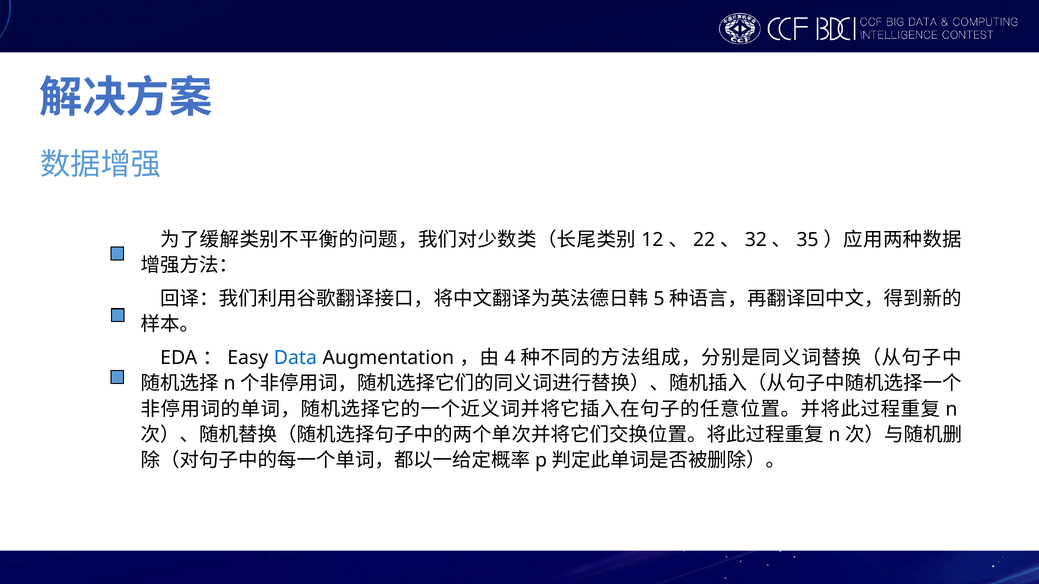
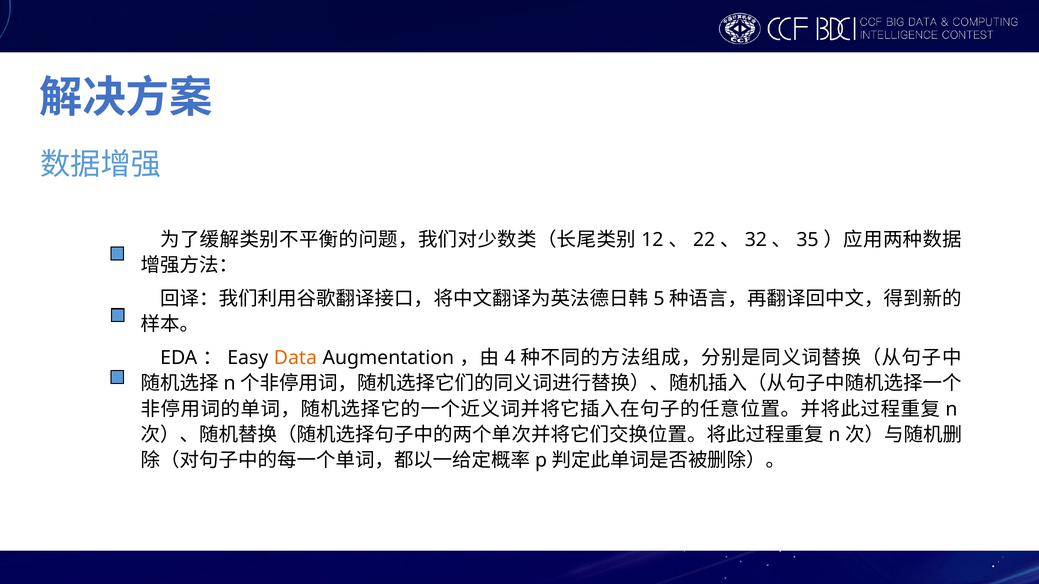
Data colour: blue -> orange
